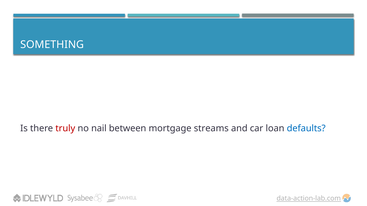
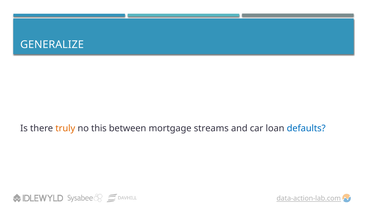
SOMETHING: SOMETHING -> GENERALIZE
truly colour: red -> orange
nail: nail -> this
